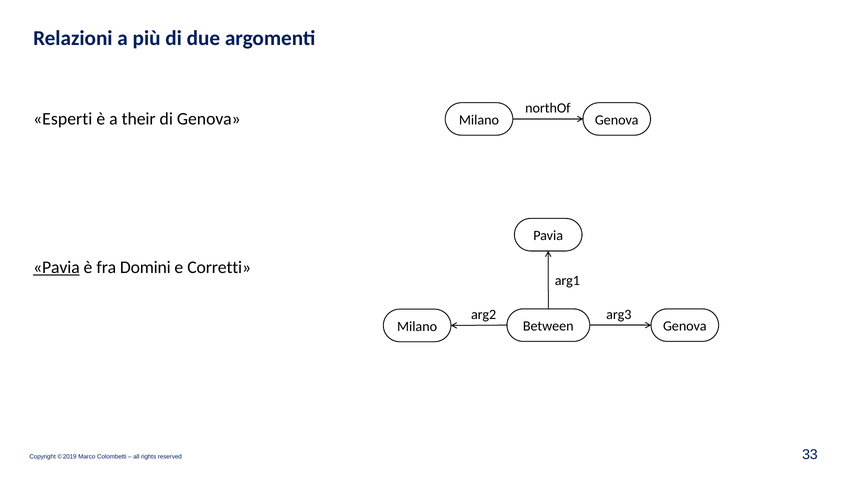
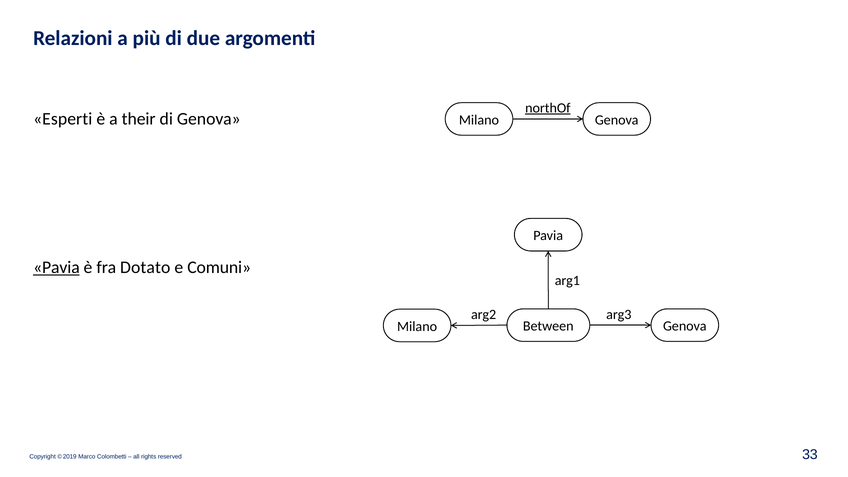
northOf underline: none -> present
Domini: Domini -> Dotato
Corretti: Corretti -> Comuni
